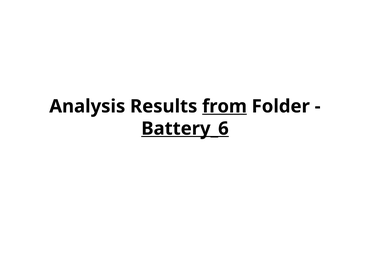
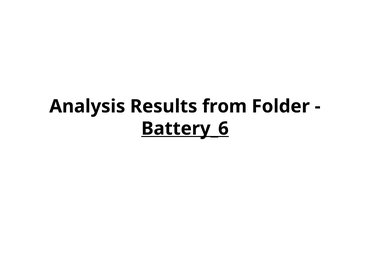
from underline: present -> none
